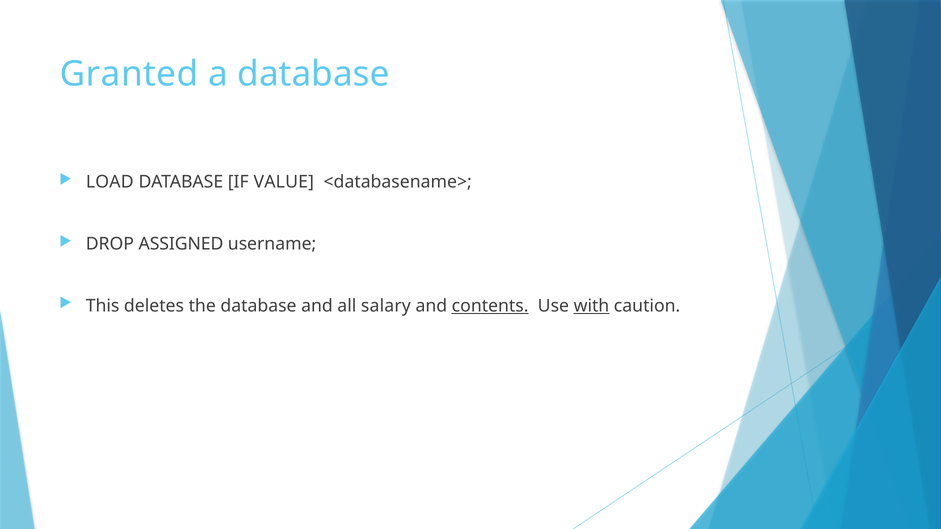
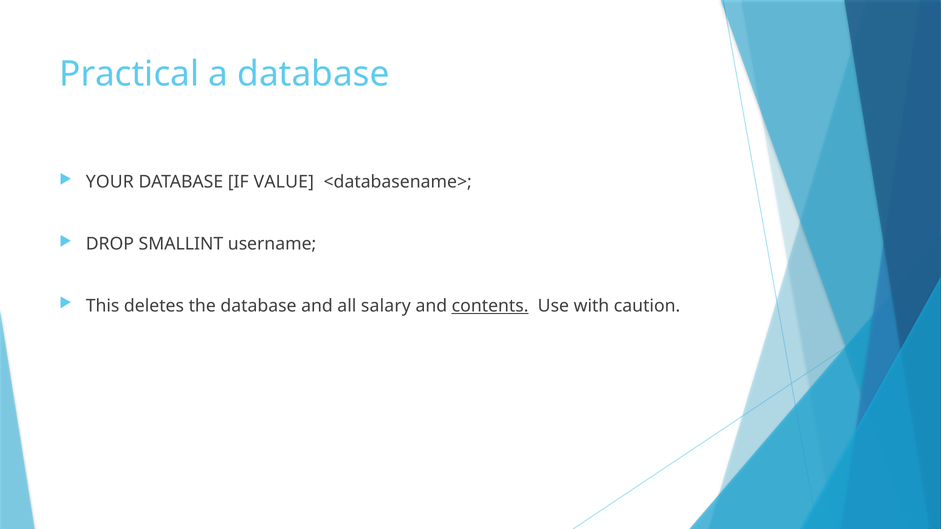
Granted: Granted -> Practical
LOAD: LOAD -> YOUR
ASSIGNED: ASSIGNED -> SMALLINT
with underline: present -> none
